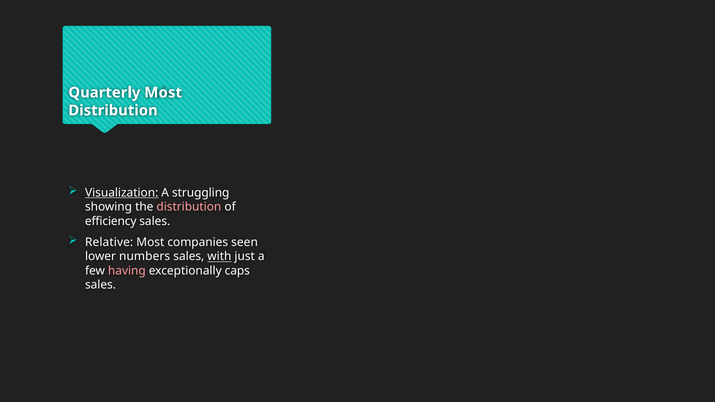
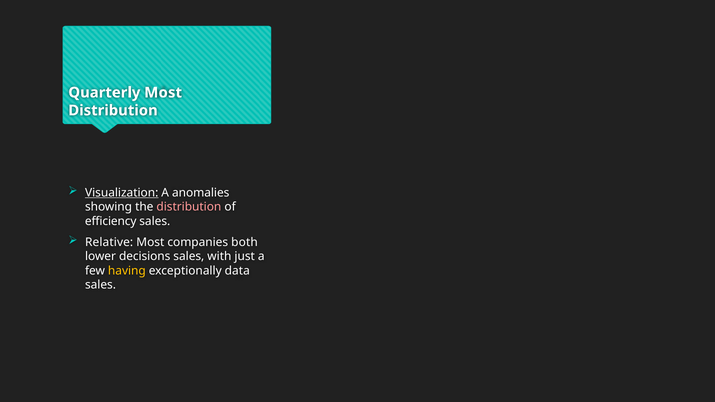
struggling: struggling -> anomalies
seen: seen -> both
numbers: numbers -> decisions
with underline: present -> none
having colour: pink -> yellow
caps: caps -> data
